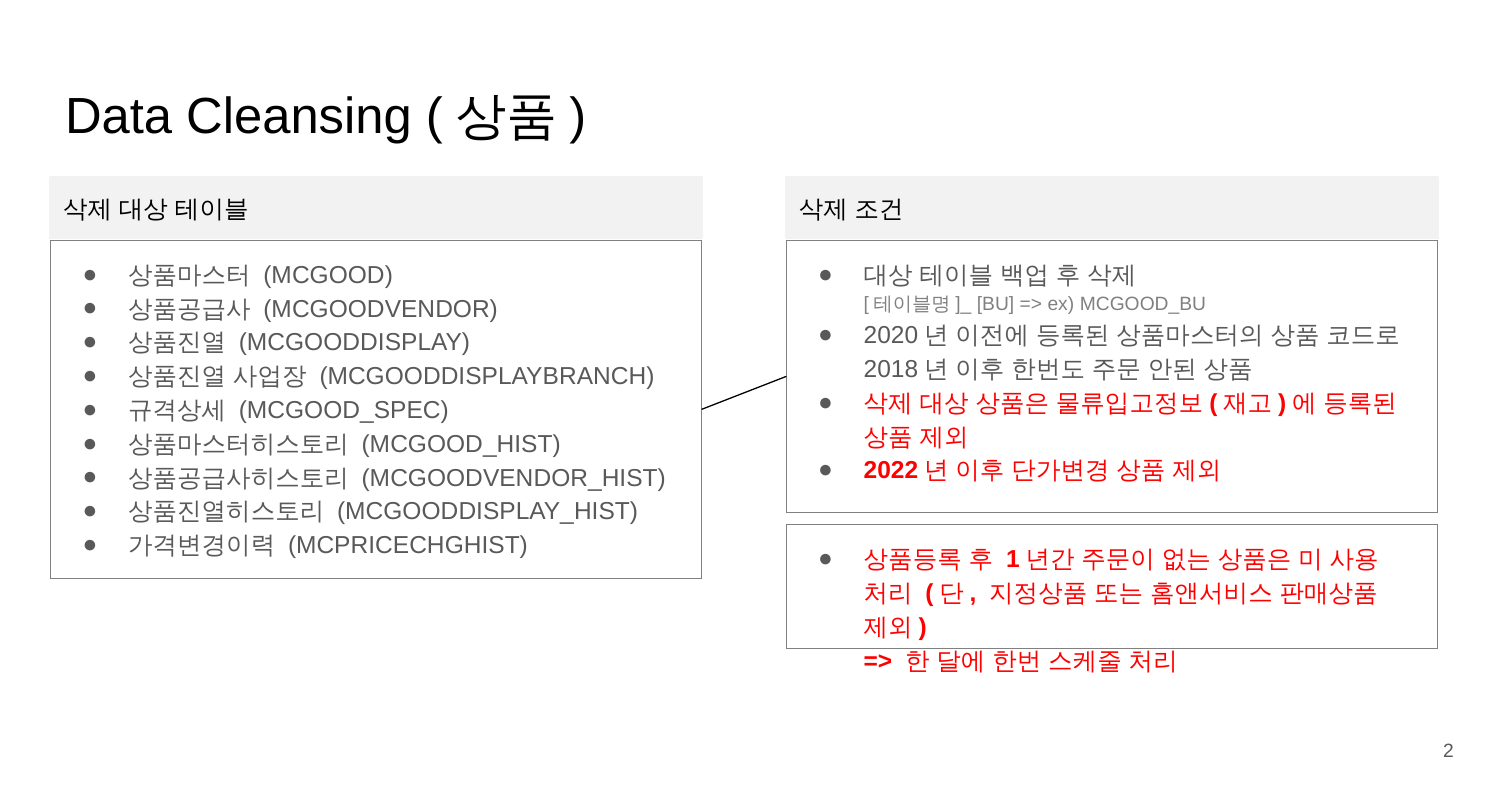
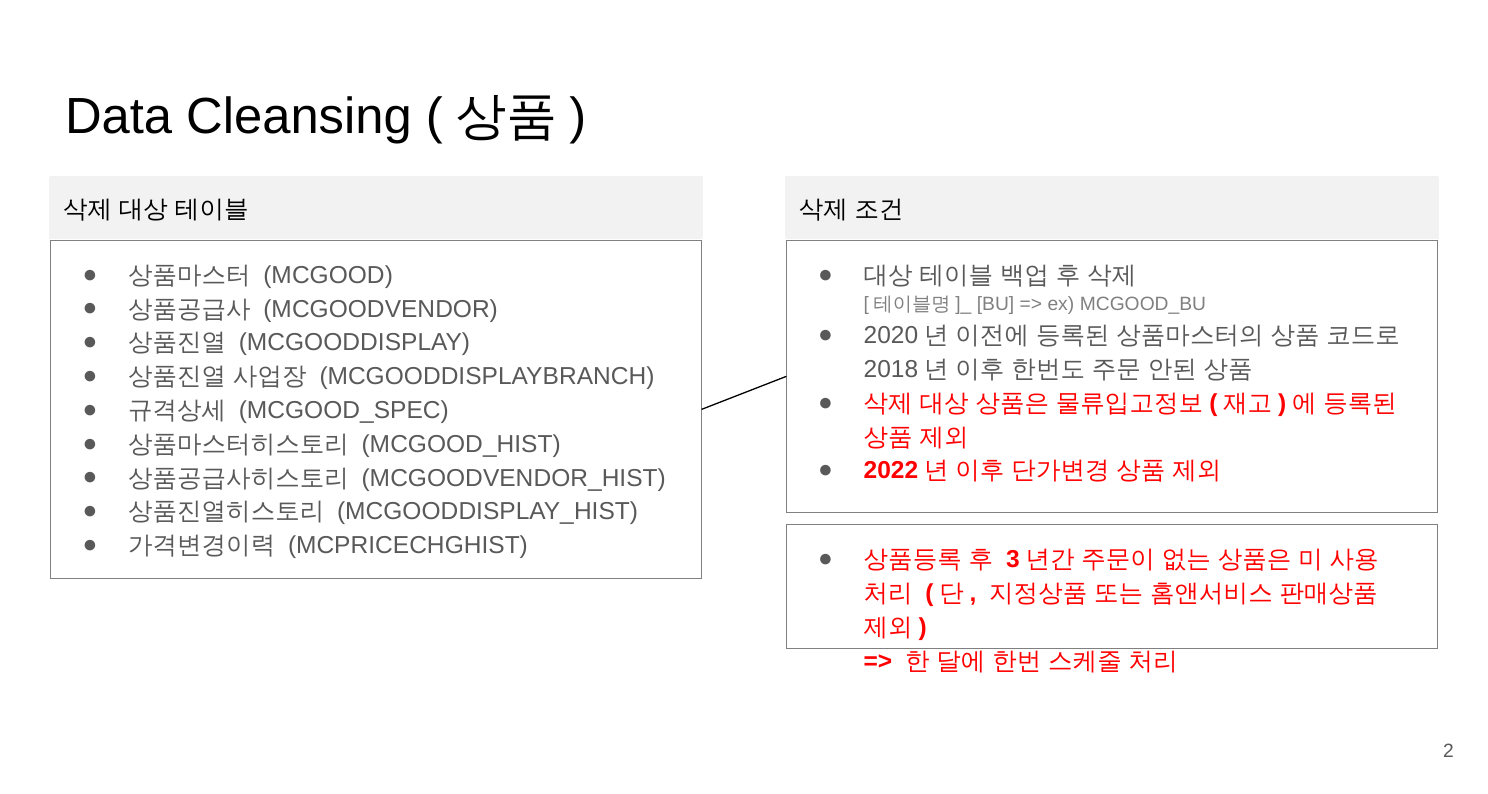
1: 1 -> 3
